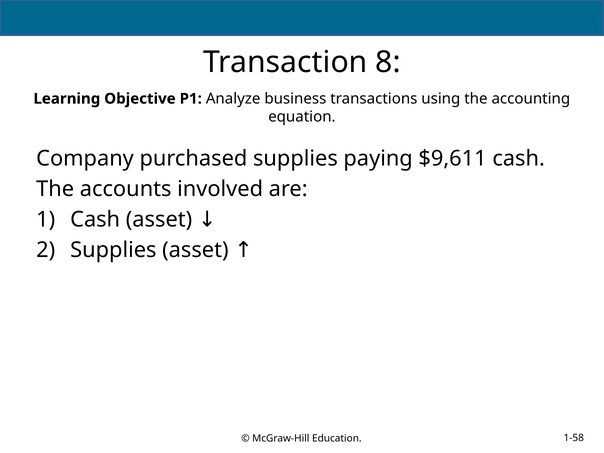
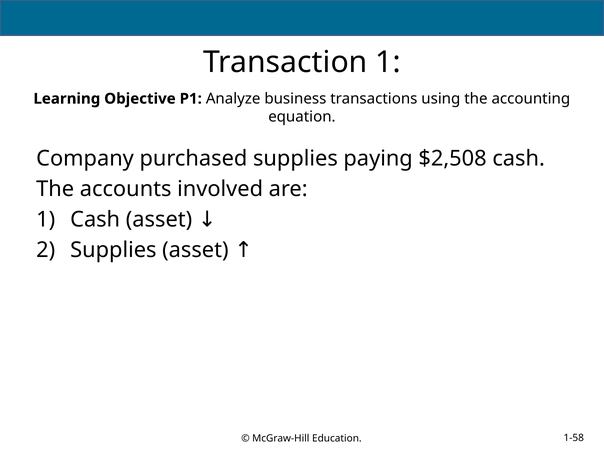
Transaction 8: 8 -> 1
$9,611: $9,611 -> $2,508
